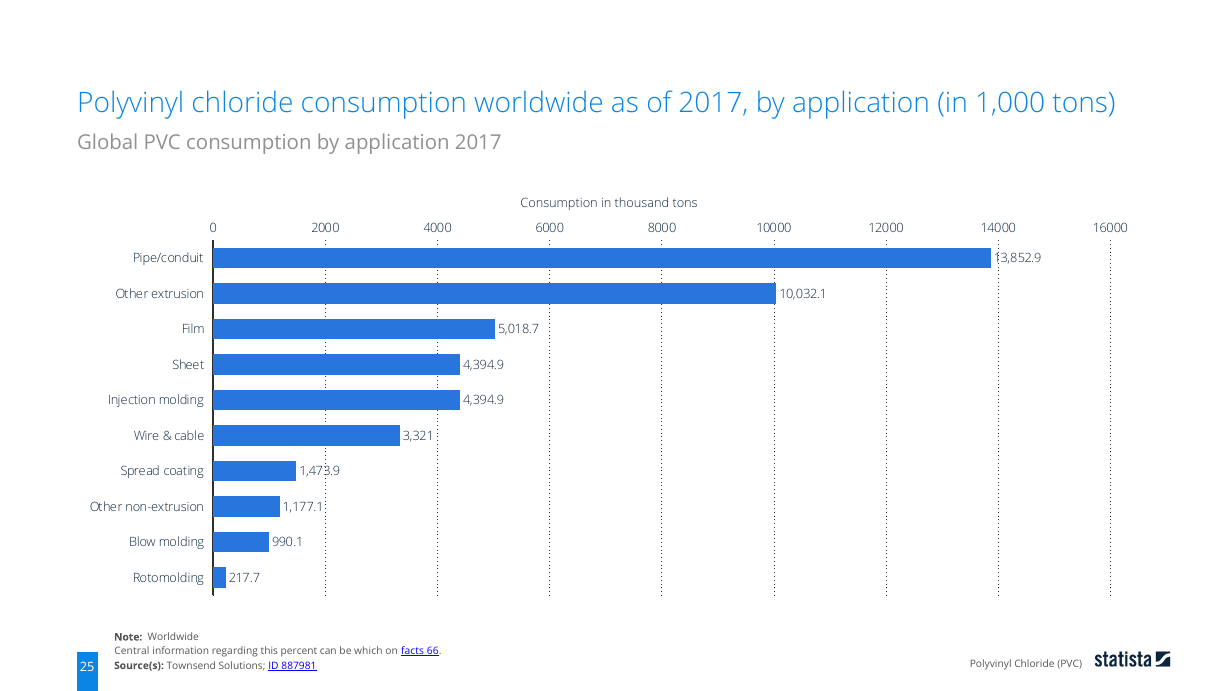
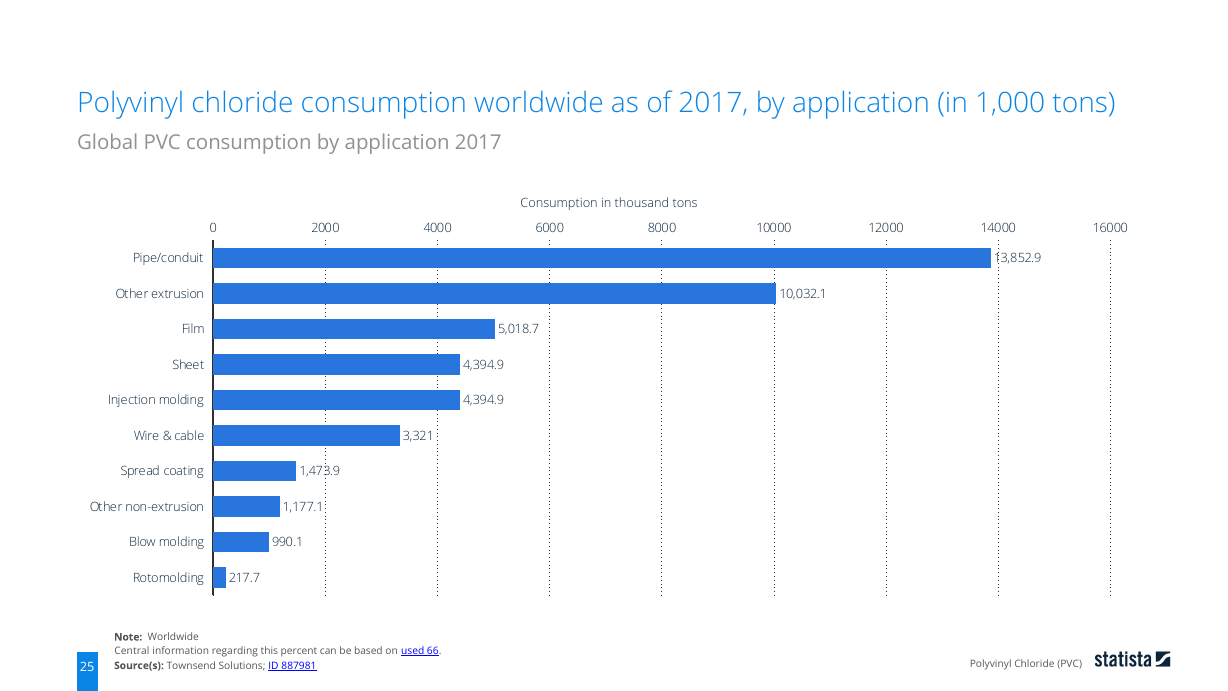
which: which -> based
facts: facts -> used
